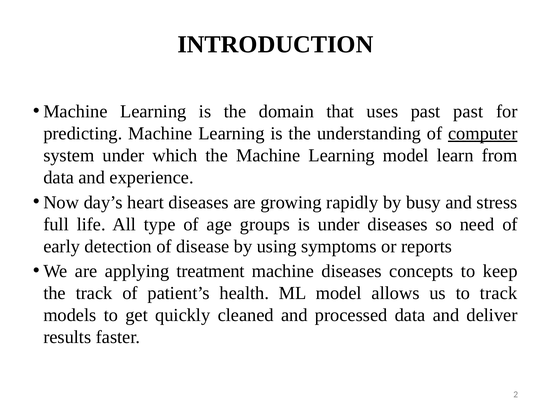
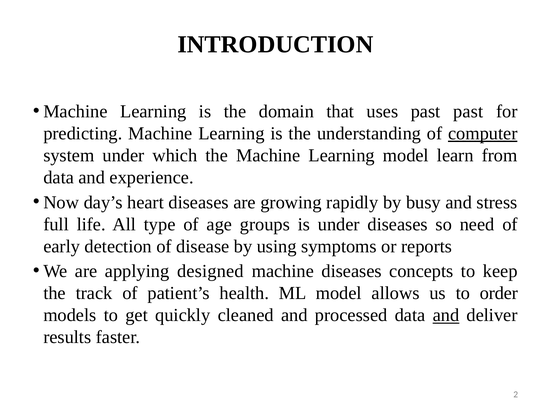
treatment: treatment -> designed
to track: track -> order
and at (446, 315) underline: none -> present
